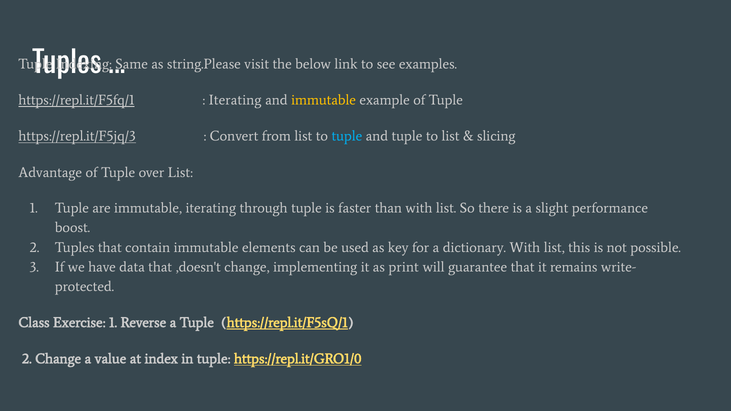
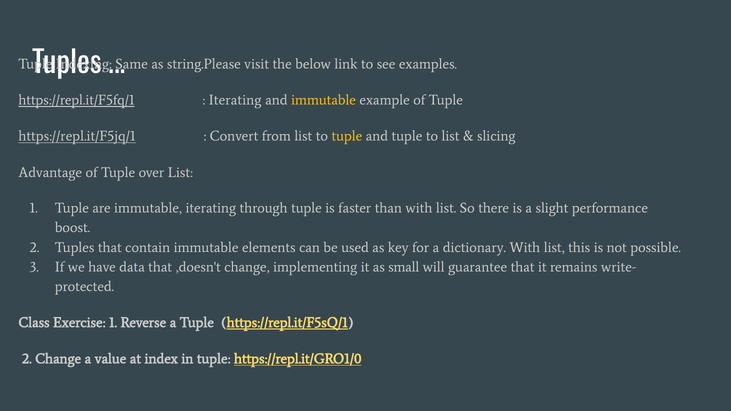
https://repl.it/F5jq/3: https://repl.it/F5jq/3 -> https://repl.it/F5jq/1
tuple at (347, 136) colour: light blue -> yellow
print: print -> small
